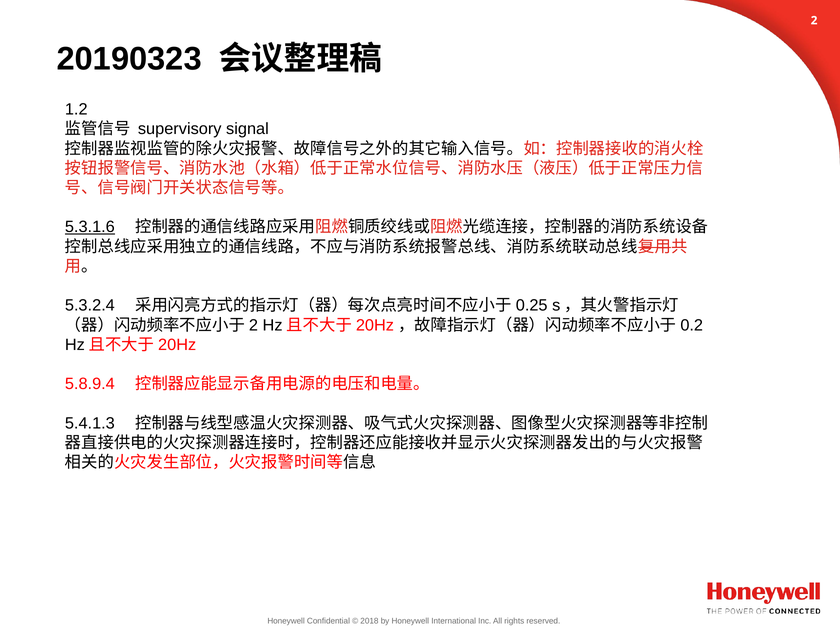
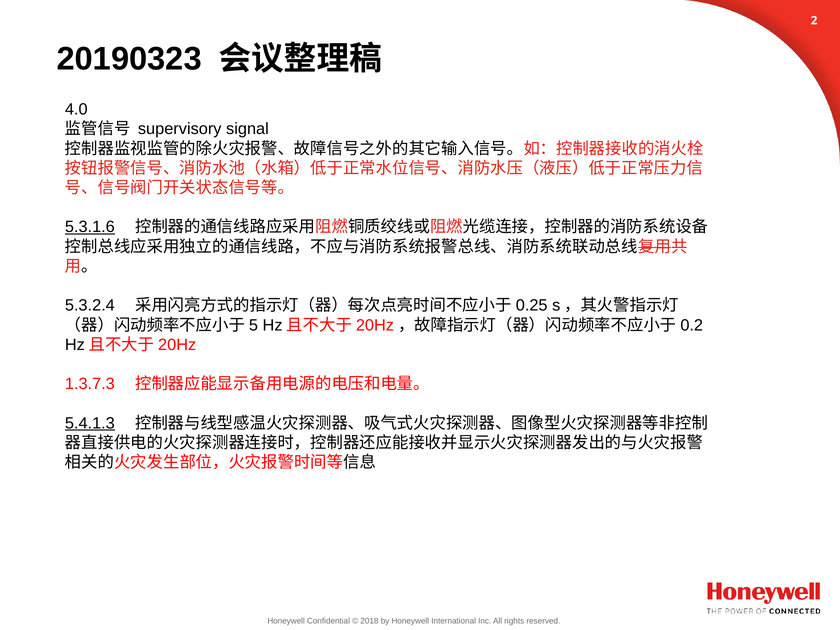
1.2: 1.2 -> 4.0
2 at (254, 325): 2 -> 5
5.8.9.4: 5.8.9.4 -> 1.3.7.3
5.4.1.3 underline: none -> present
